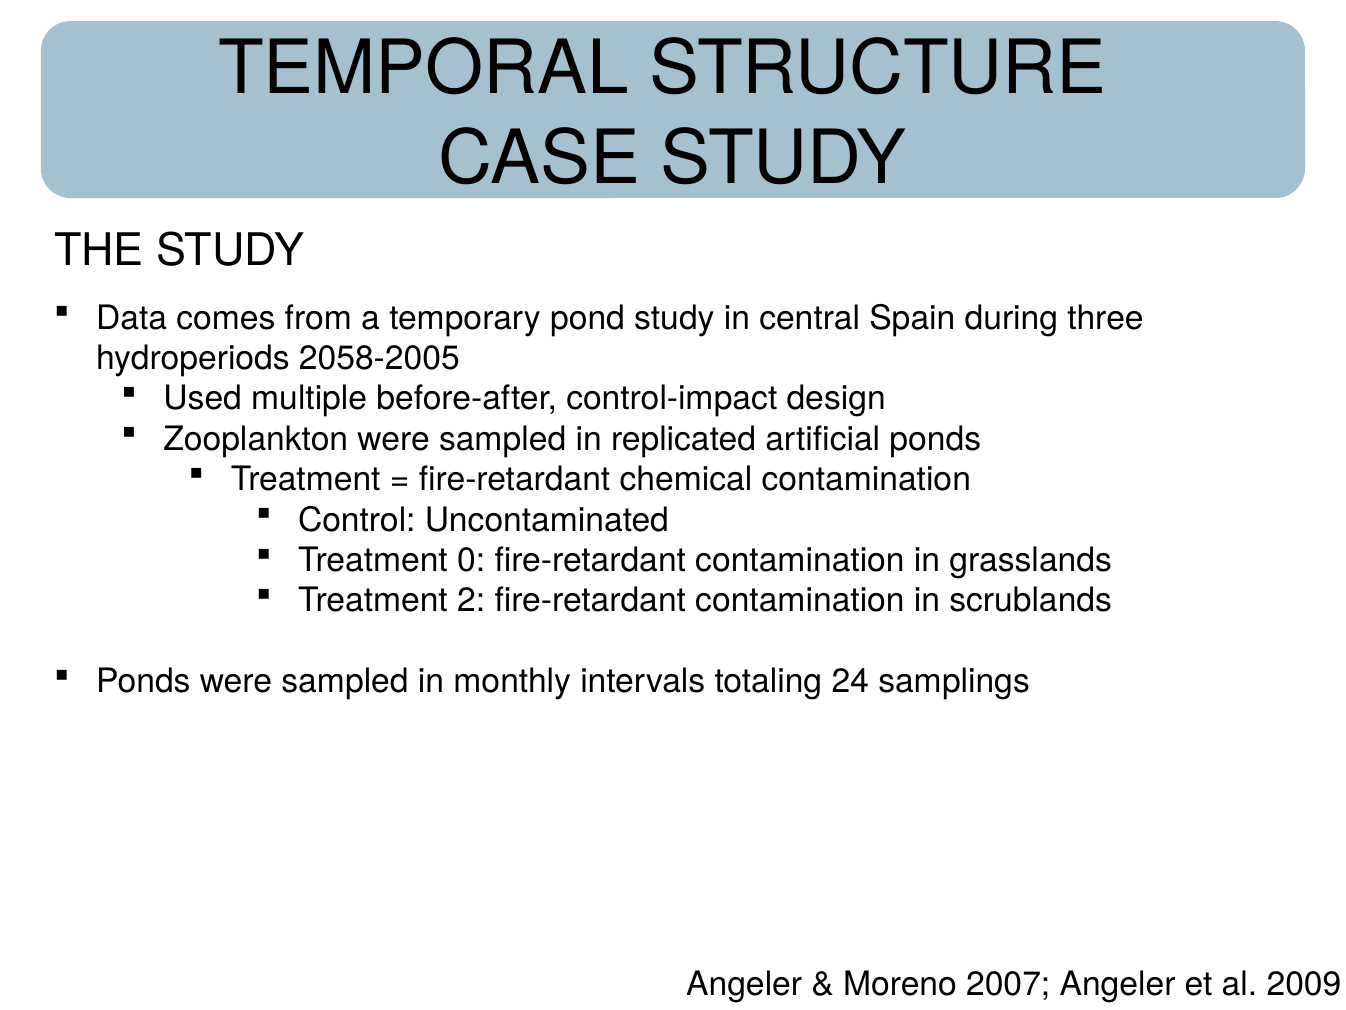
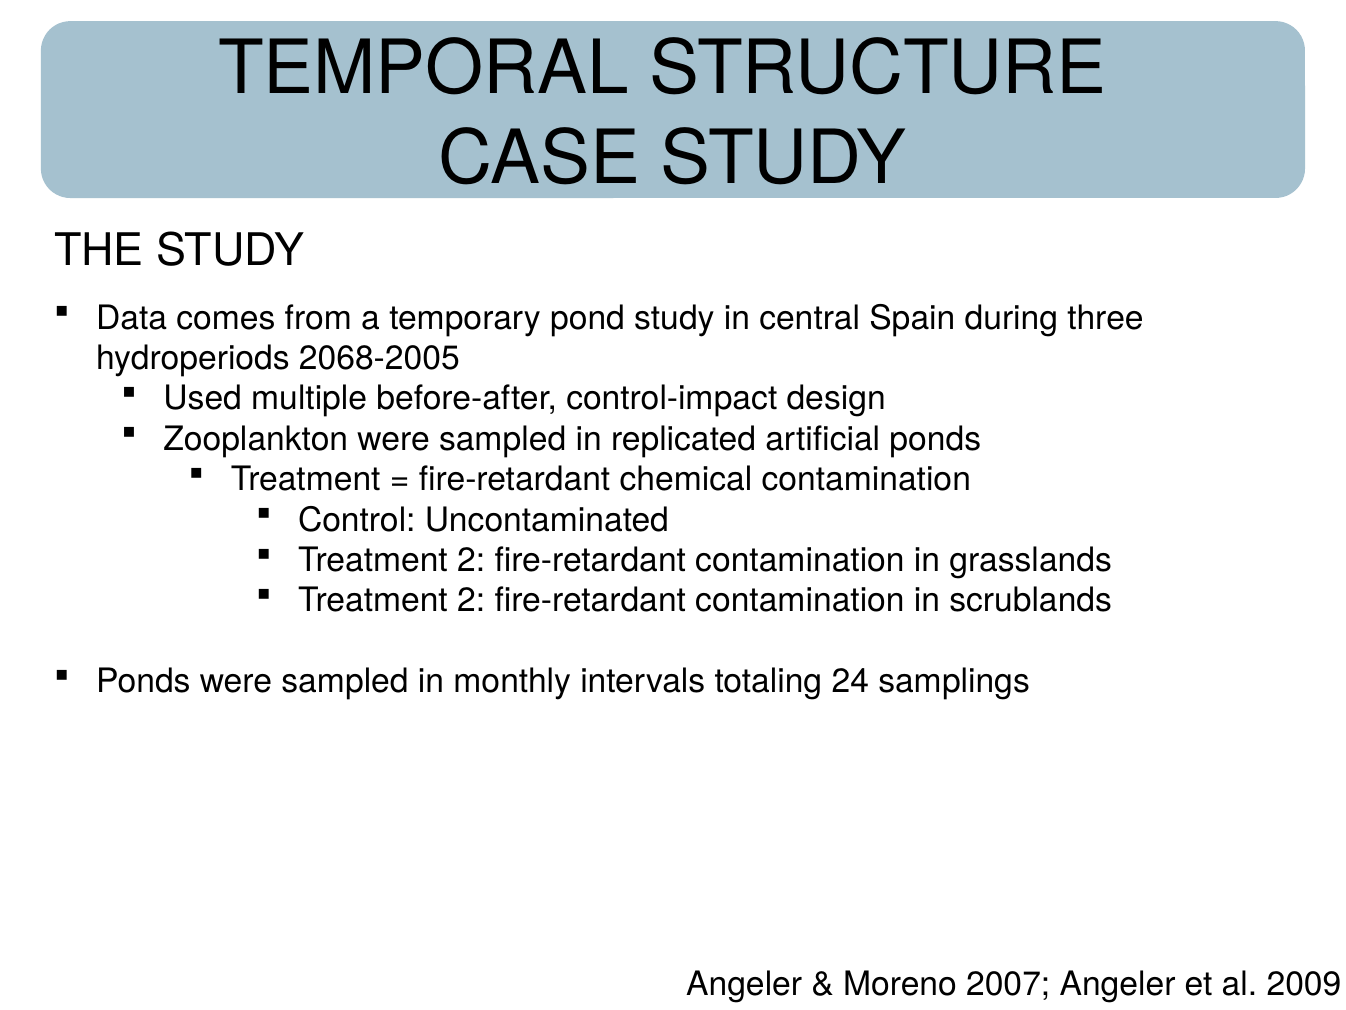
2058-2005: 2058-2005 -> 2068-2005
0 at (471, 560): 0 -> 2
